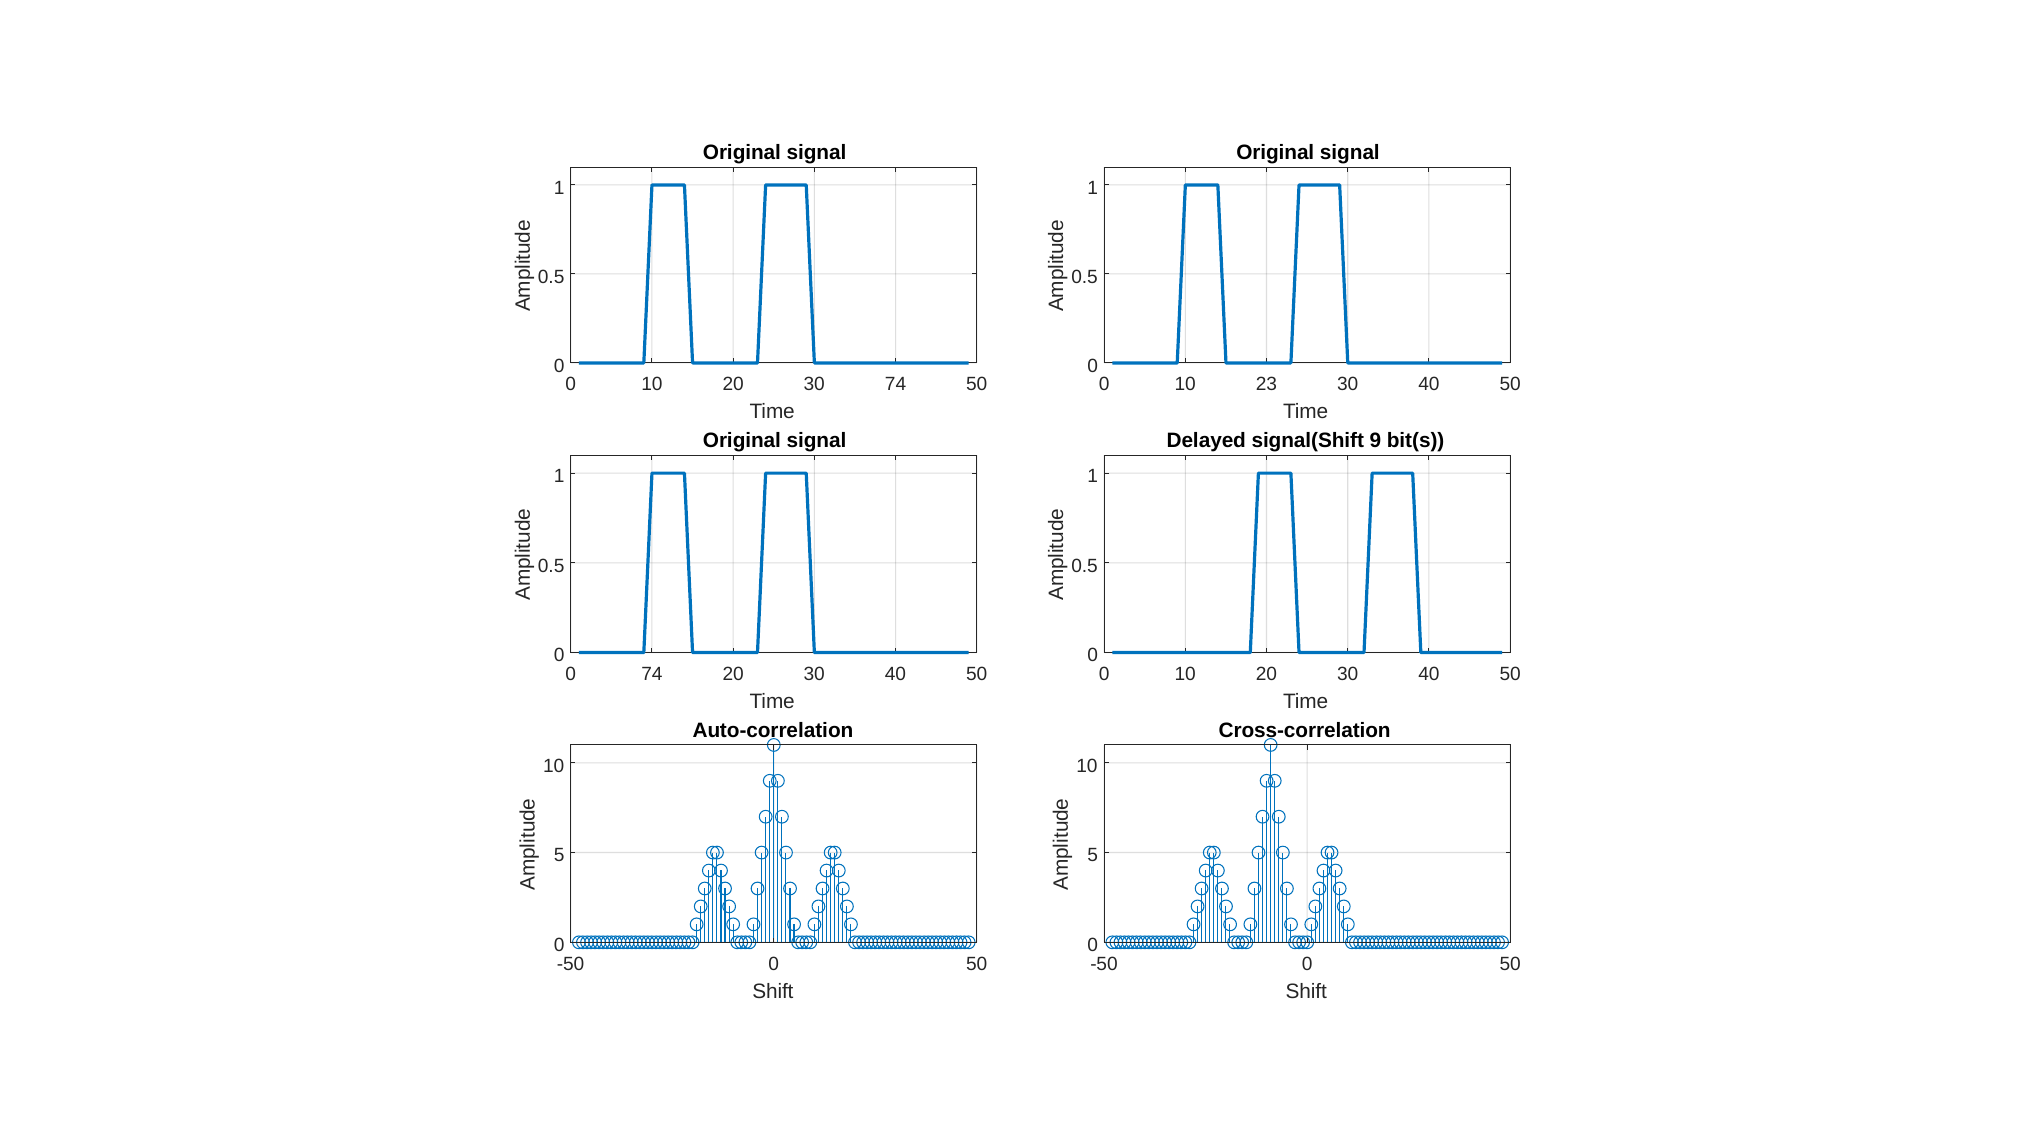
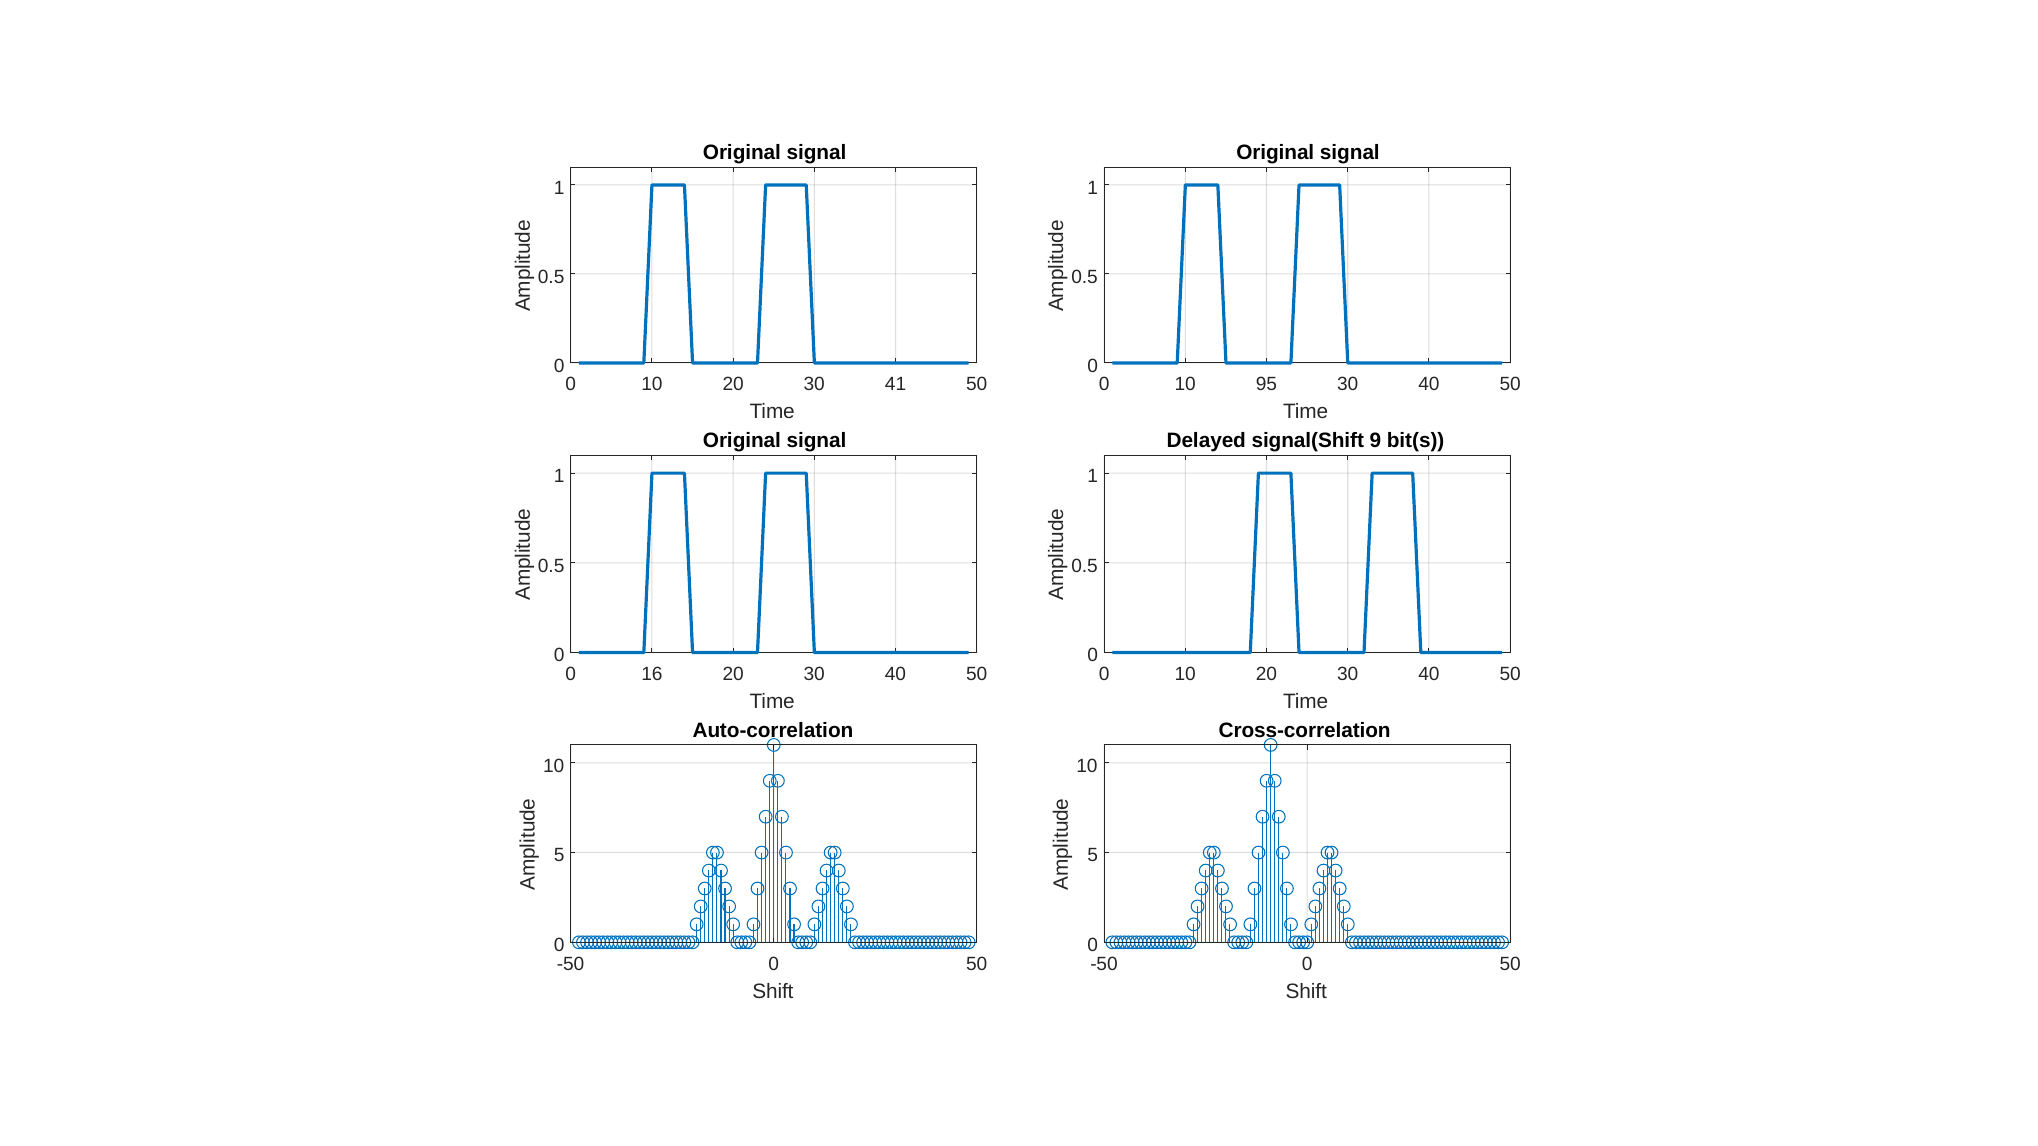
30 74: 74 -> 41
23: 23 -> 95
0 74: 74 -> 16
